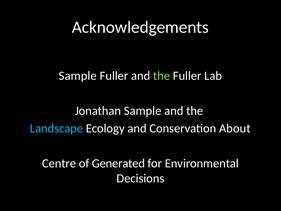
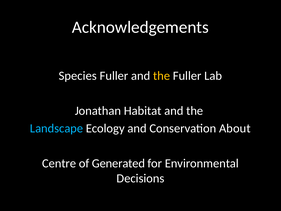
Sample at (78, 76): Sample -> Species
the at (162, 76) colour: light green -> yellow
Jonathan Sample: Sample -> Habitat
